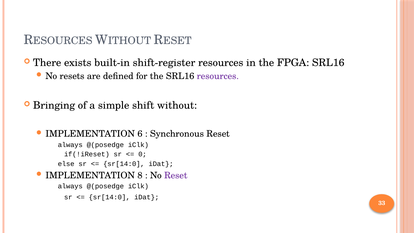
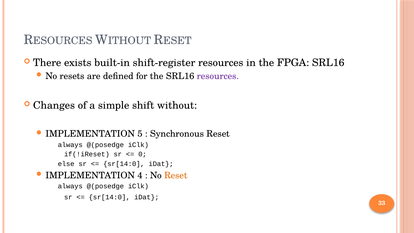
Bringing: Bringing -> Changes
6: 6 -> 5
8: 8 -> 4
Reset at (176, 175) colour: purple -> orange
